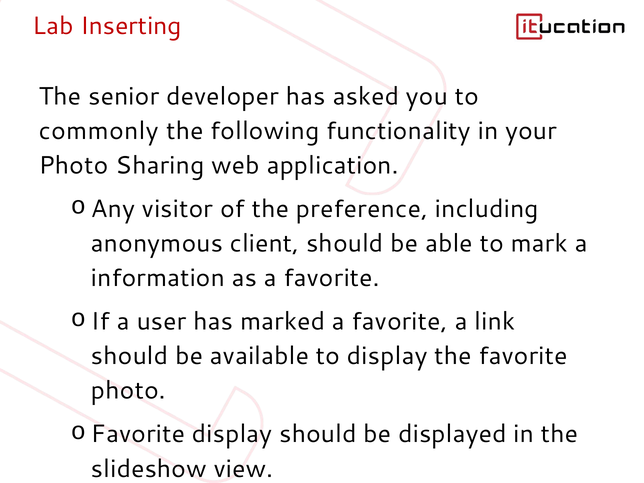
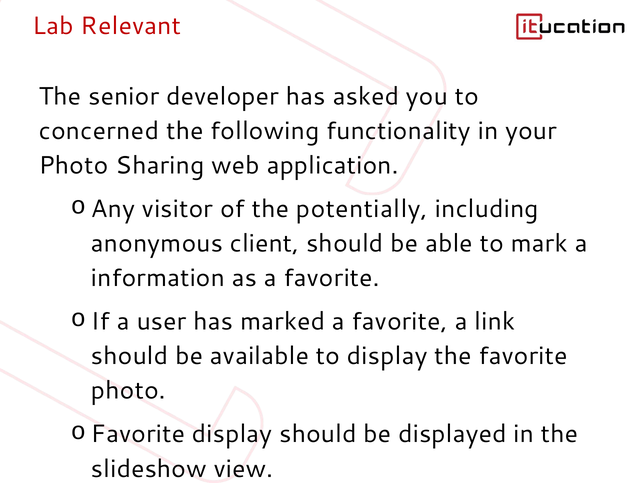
Inserting: Inserting -> Relevant
commonly: commonly -> concerned
preference: preference -> potentially
